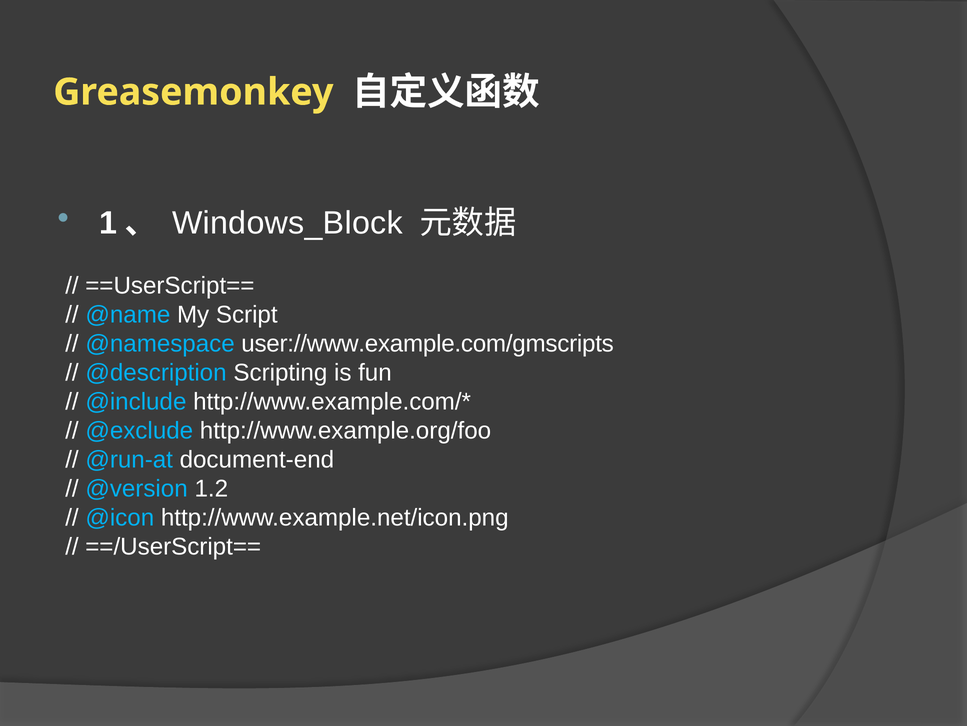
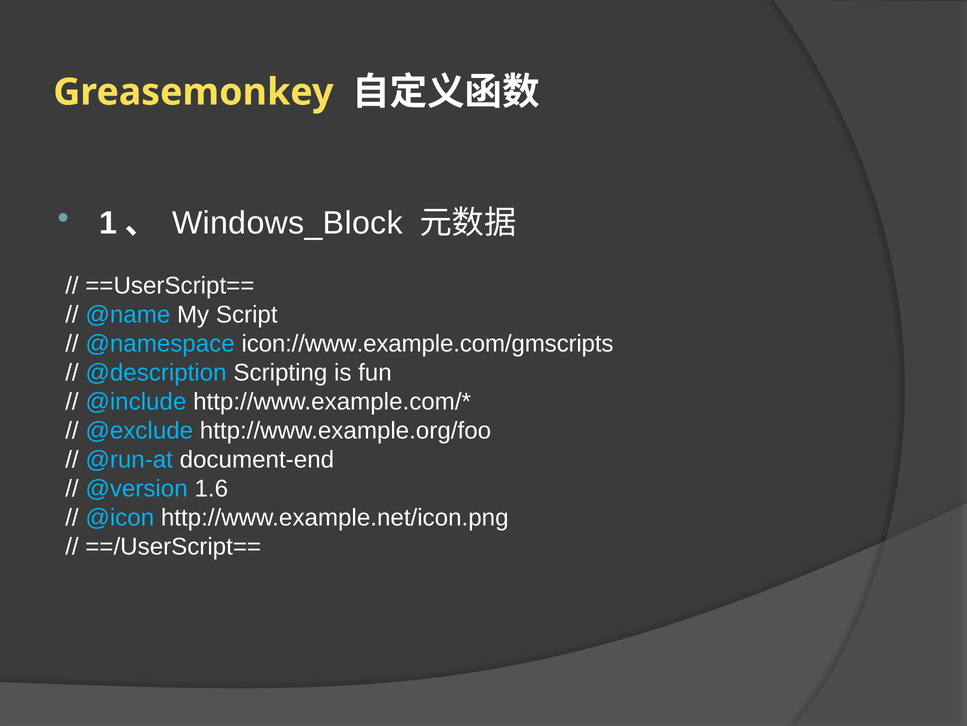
user://www.example.com/gmscripts: user://www.example.com/gmscripts -> icon://www.example.com/gmscripts
1.2: 1.2 -> 1.6
